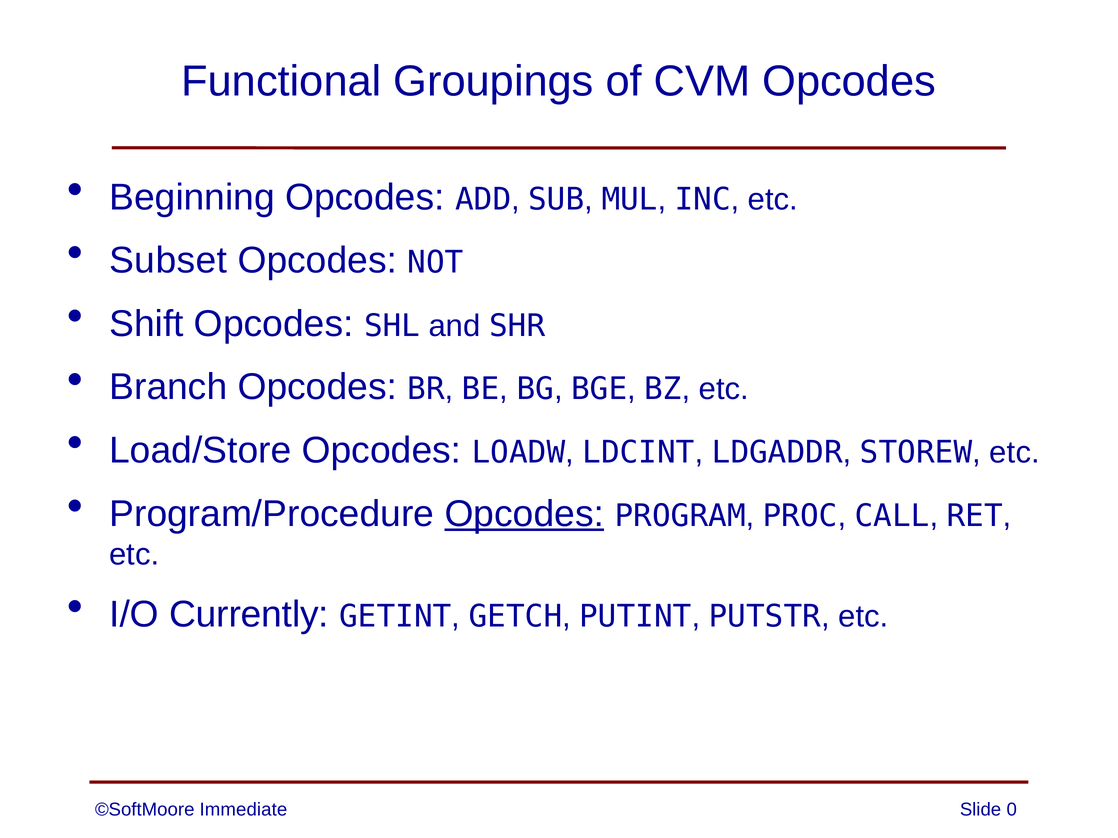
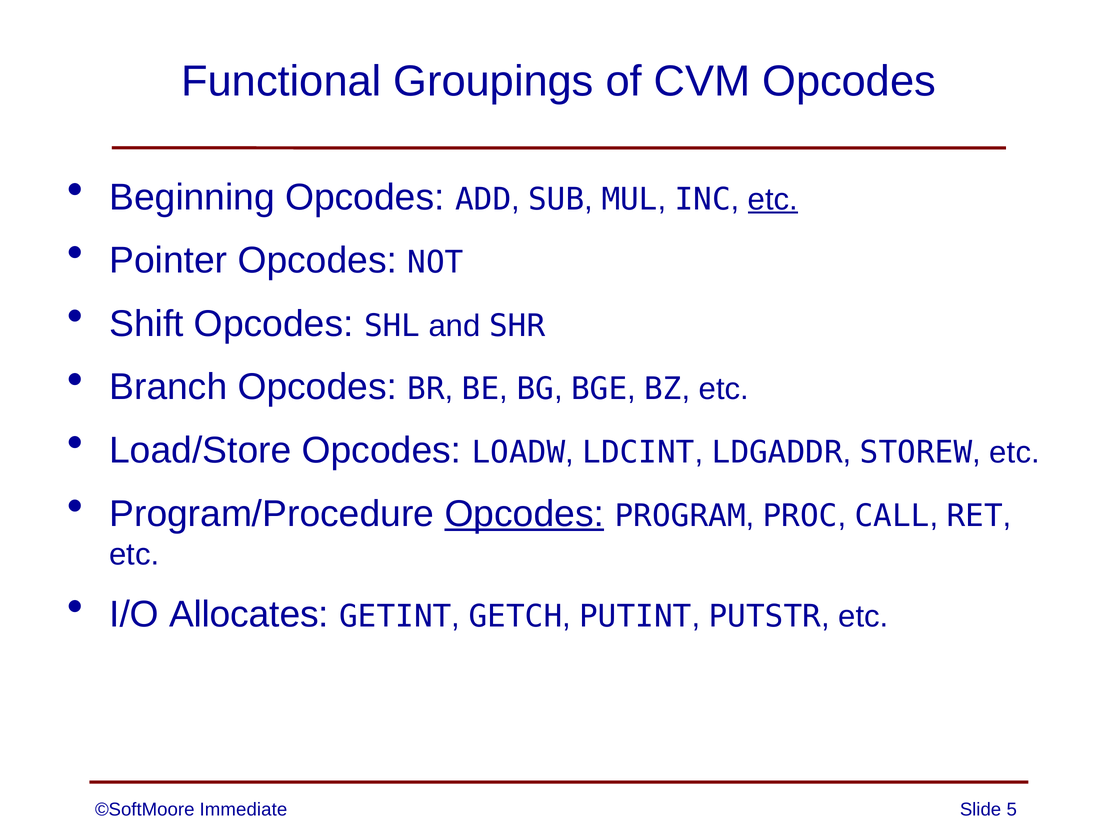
etc at (773, 199) underline: none -> present
Subset: Subset -> Pointer
Currently: Currently -> Allocates
0: 0 -> 5
